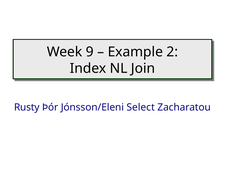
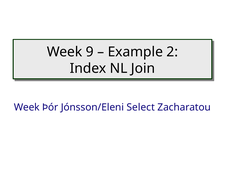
Rusty at (27, 107): Rusty -> Week
